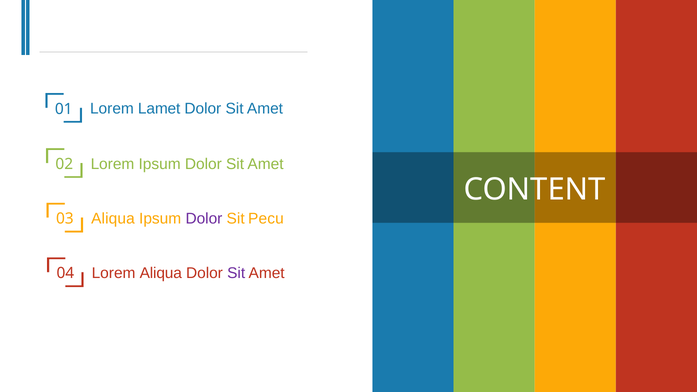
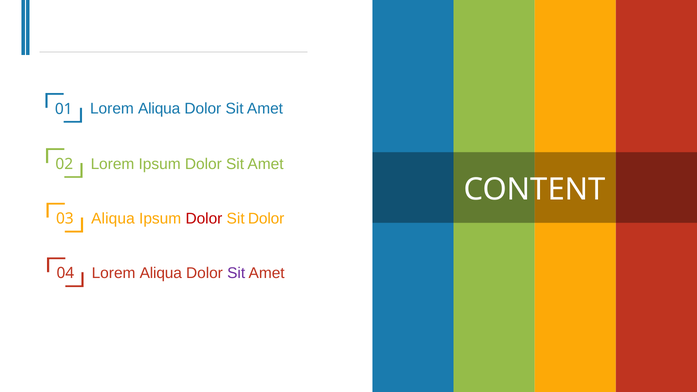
Lamet at (159, 109): Lamet -> Aliqua
Dolor at (204, 219) colour: purple -> red
Sit Pecu: Pecu -> Dolor
